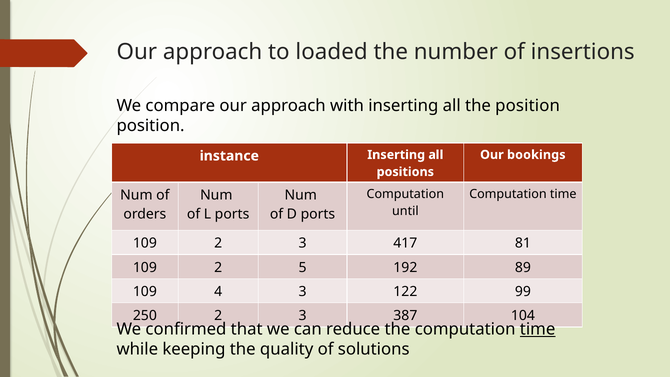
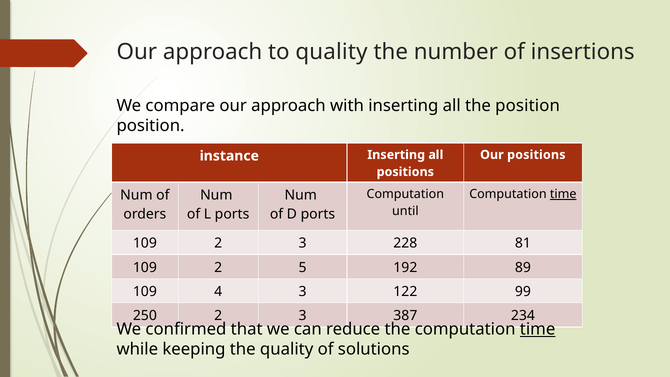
to loaded: loaded -> quality
Our bookings: bookings -> positions
time at (563, 194) underline: none -> present
417: 417 -> 228
104: 104 -> 234
